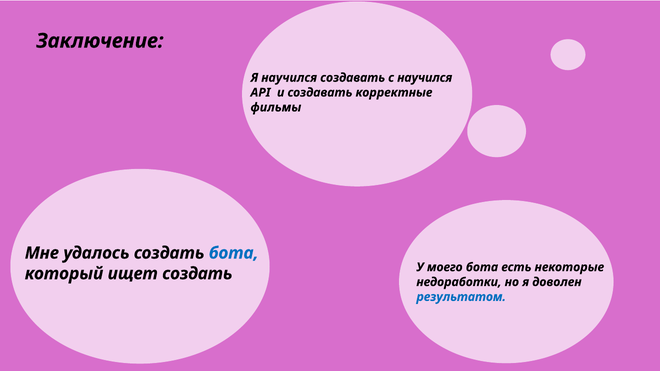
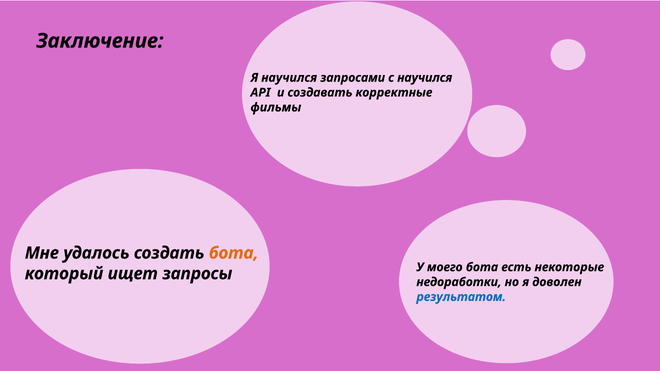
научился создавать: создавать -> запросами
бота at (234, 253) colour: blue -> orange
ищет создать: создать -> запросы
